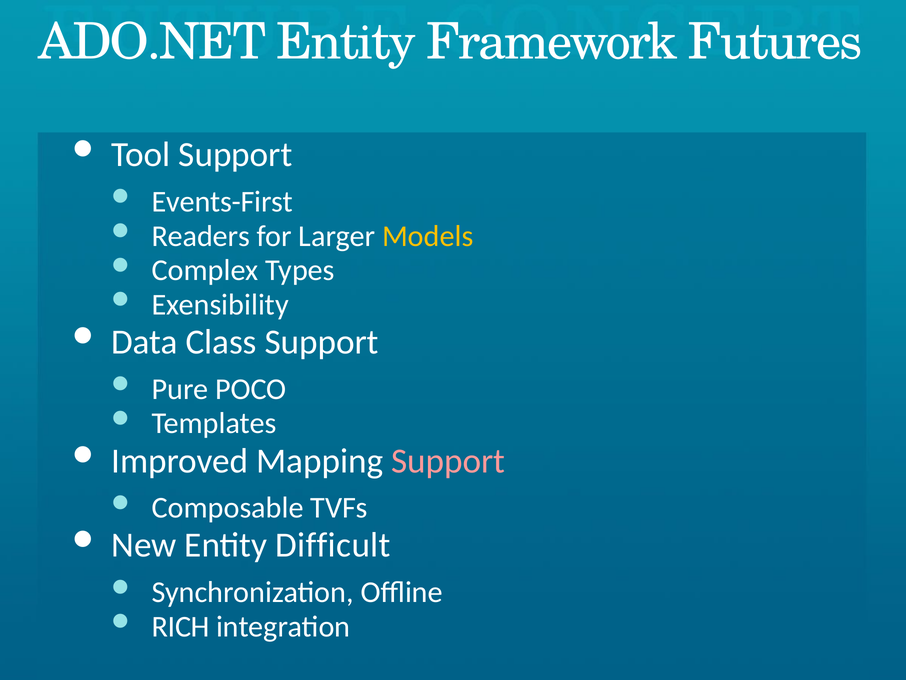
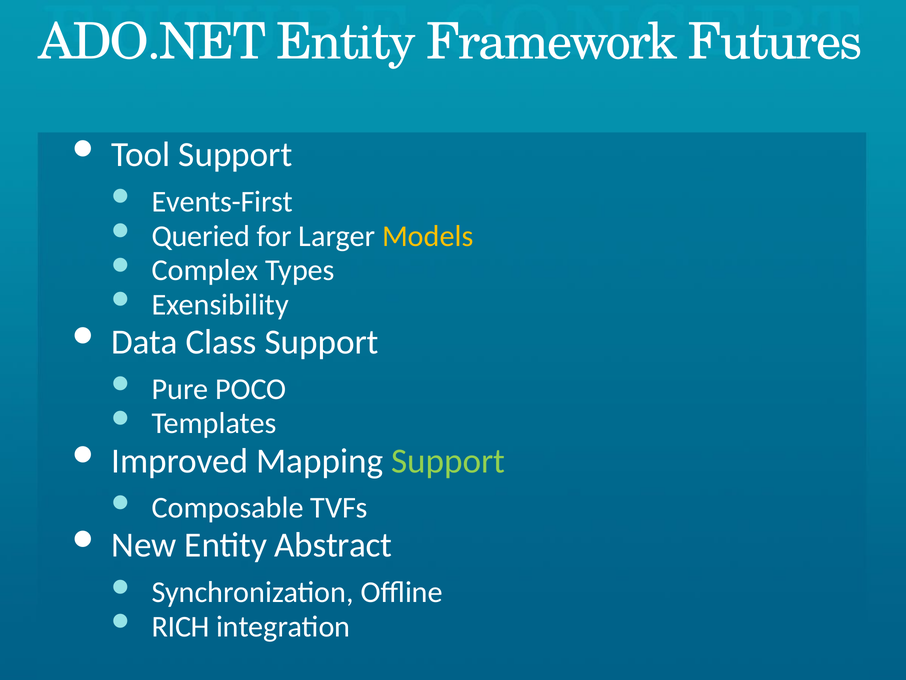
Readers: Readers -> Queried
Support at (448, 461) colour: pink -> light green
Difficult: Difficult -> Abstract
